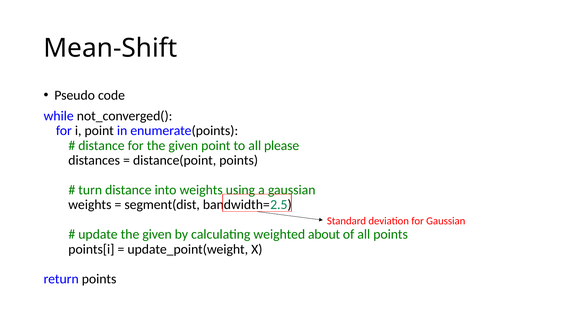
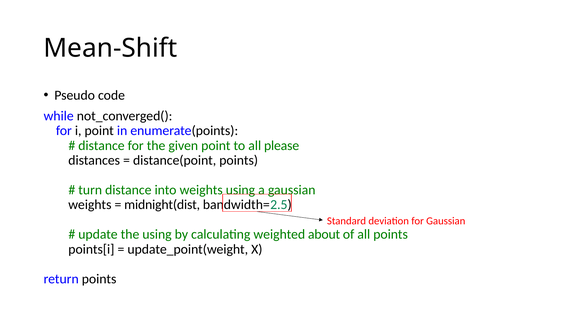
segment(dist: segment(dist -> midnight(dist
update the given: given -> using
